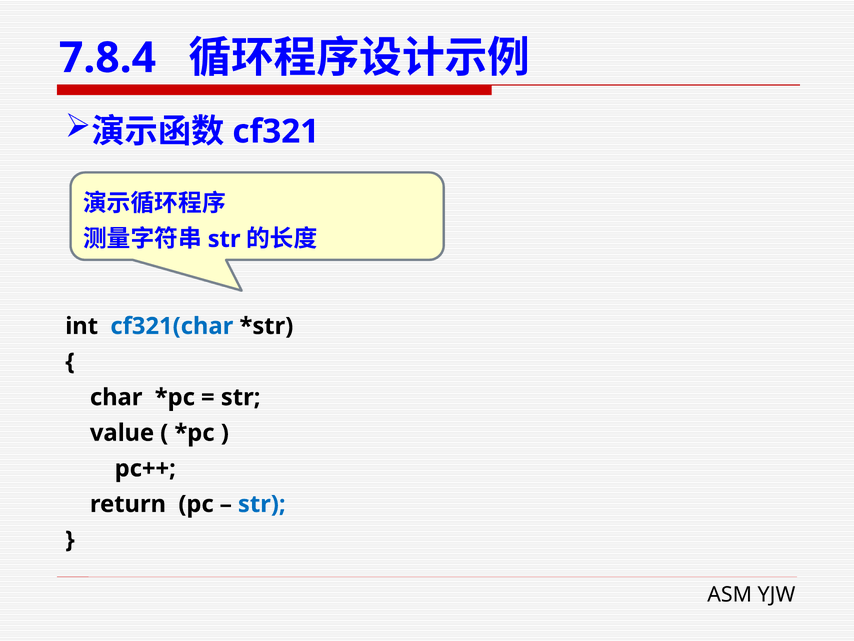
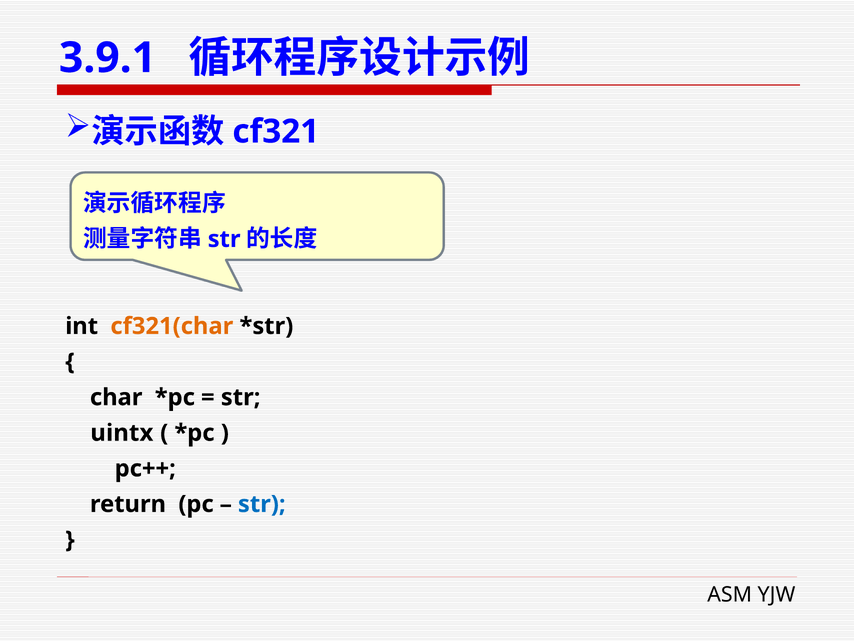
7.8.4: 7.8.4 -> 3.9.1
cf321(char colour: blue -> orange
value: value -> uintx
